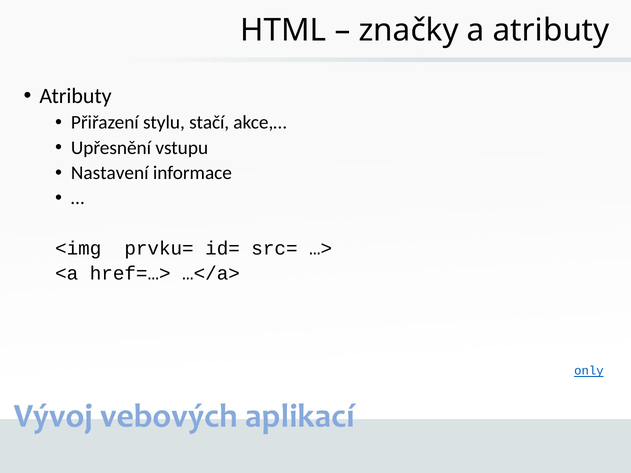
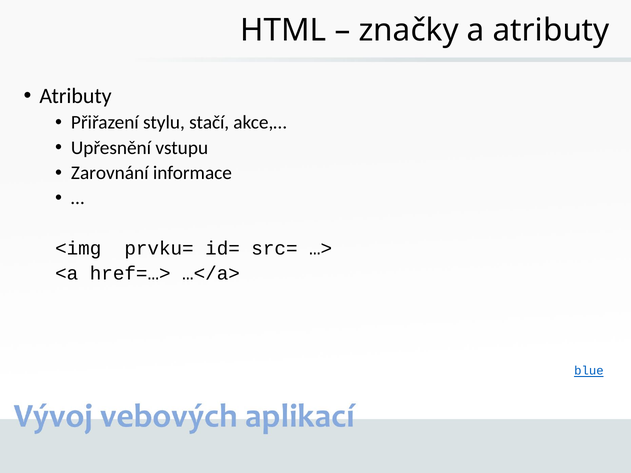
Nastavení: Nastavení -> Zarovnání
only: only -> blue
